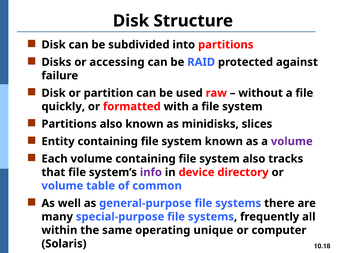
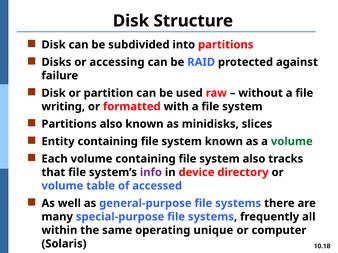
quickly: quickly -> writing
volume at (292, 142) colour: purple -> green
common: common -> accessed
